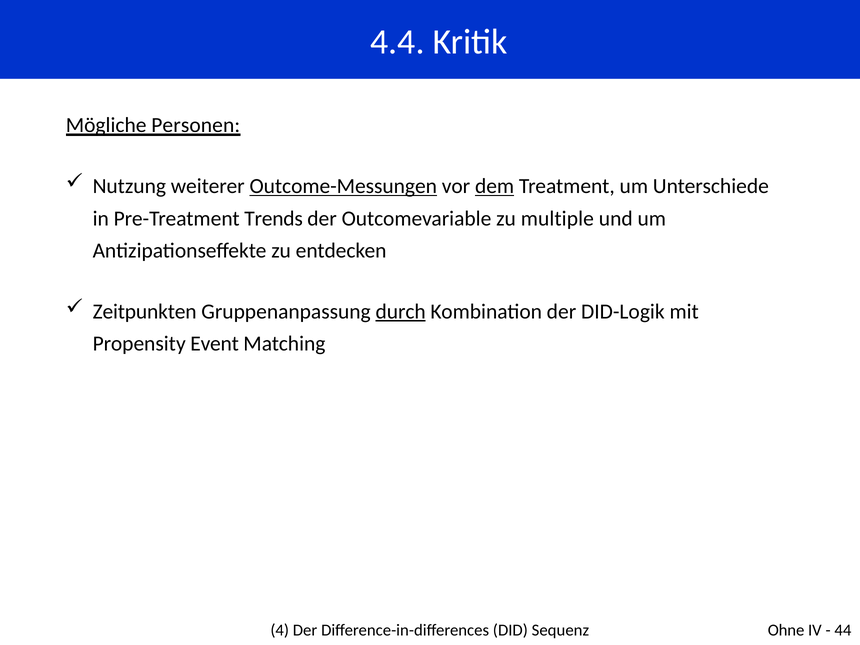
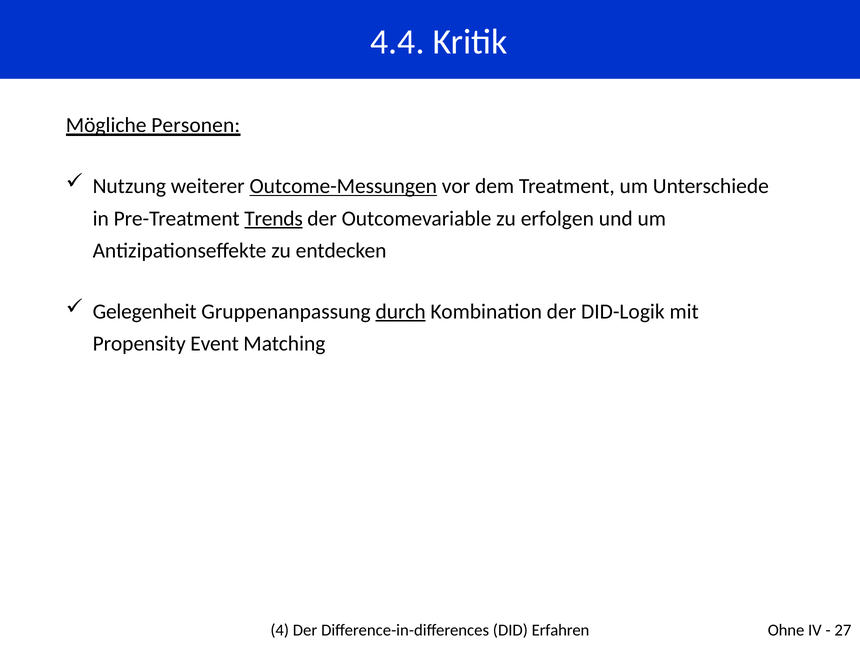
dem underline: present -> none
Trends underline: none -> present
multiple: multiple -> erfolgen
Zeitpunkten: Zeitpunkten -> Gelegenheit
Sequenz: Sequenz -> Erfahren
44: 44 -> 27
